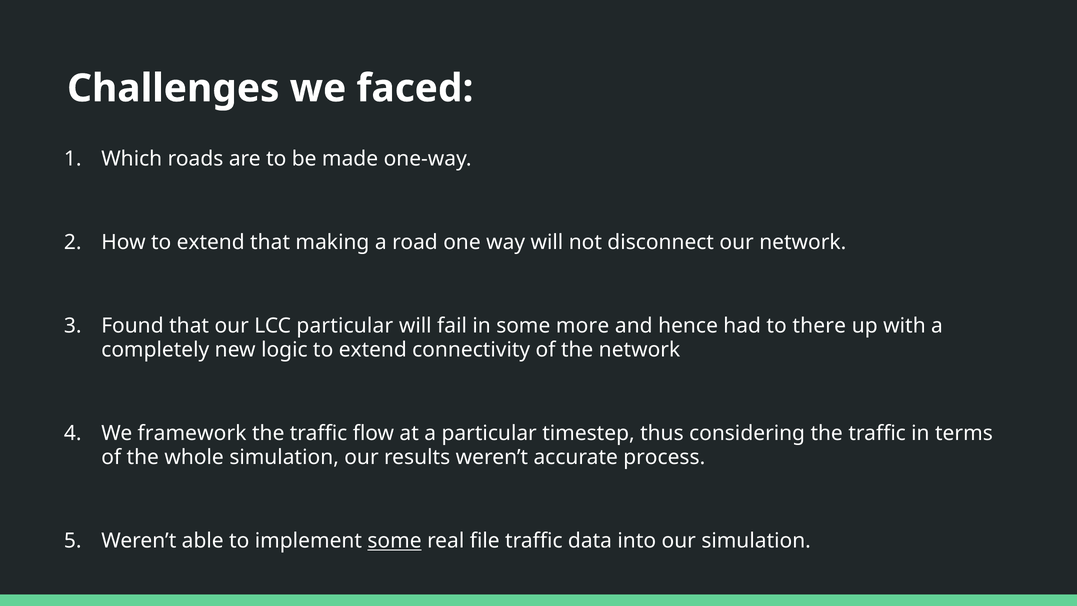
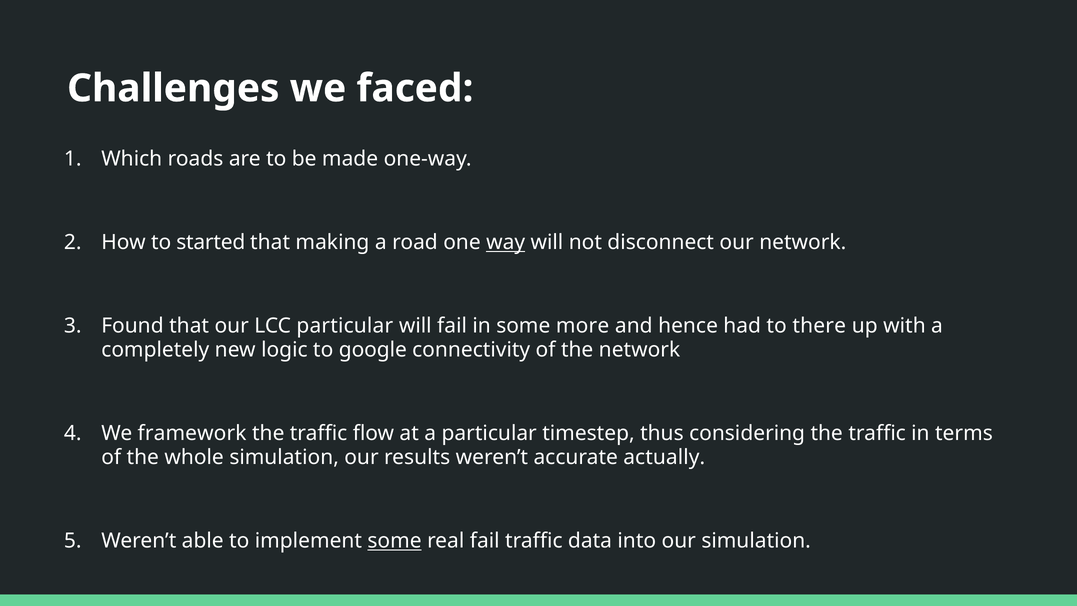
How to extend: extend -> started
way underline: none -> present
logic to extend: extend -> google
process: process -> actually
real file: file -> fail
